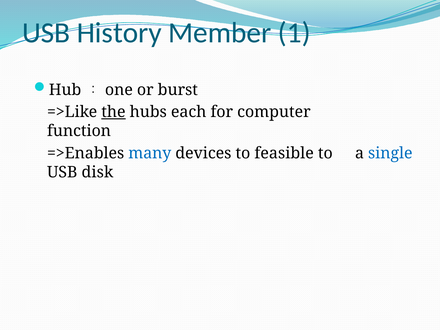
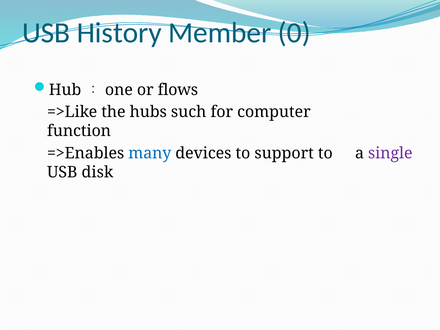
1: 1 -> 0
burst: burst -> flows
the underline: present -> none
each: each -> such
feasible: feasible -> support
single colour: blue -> purple
